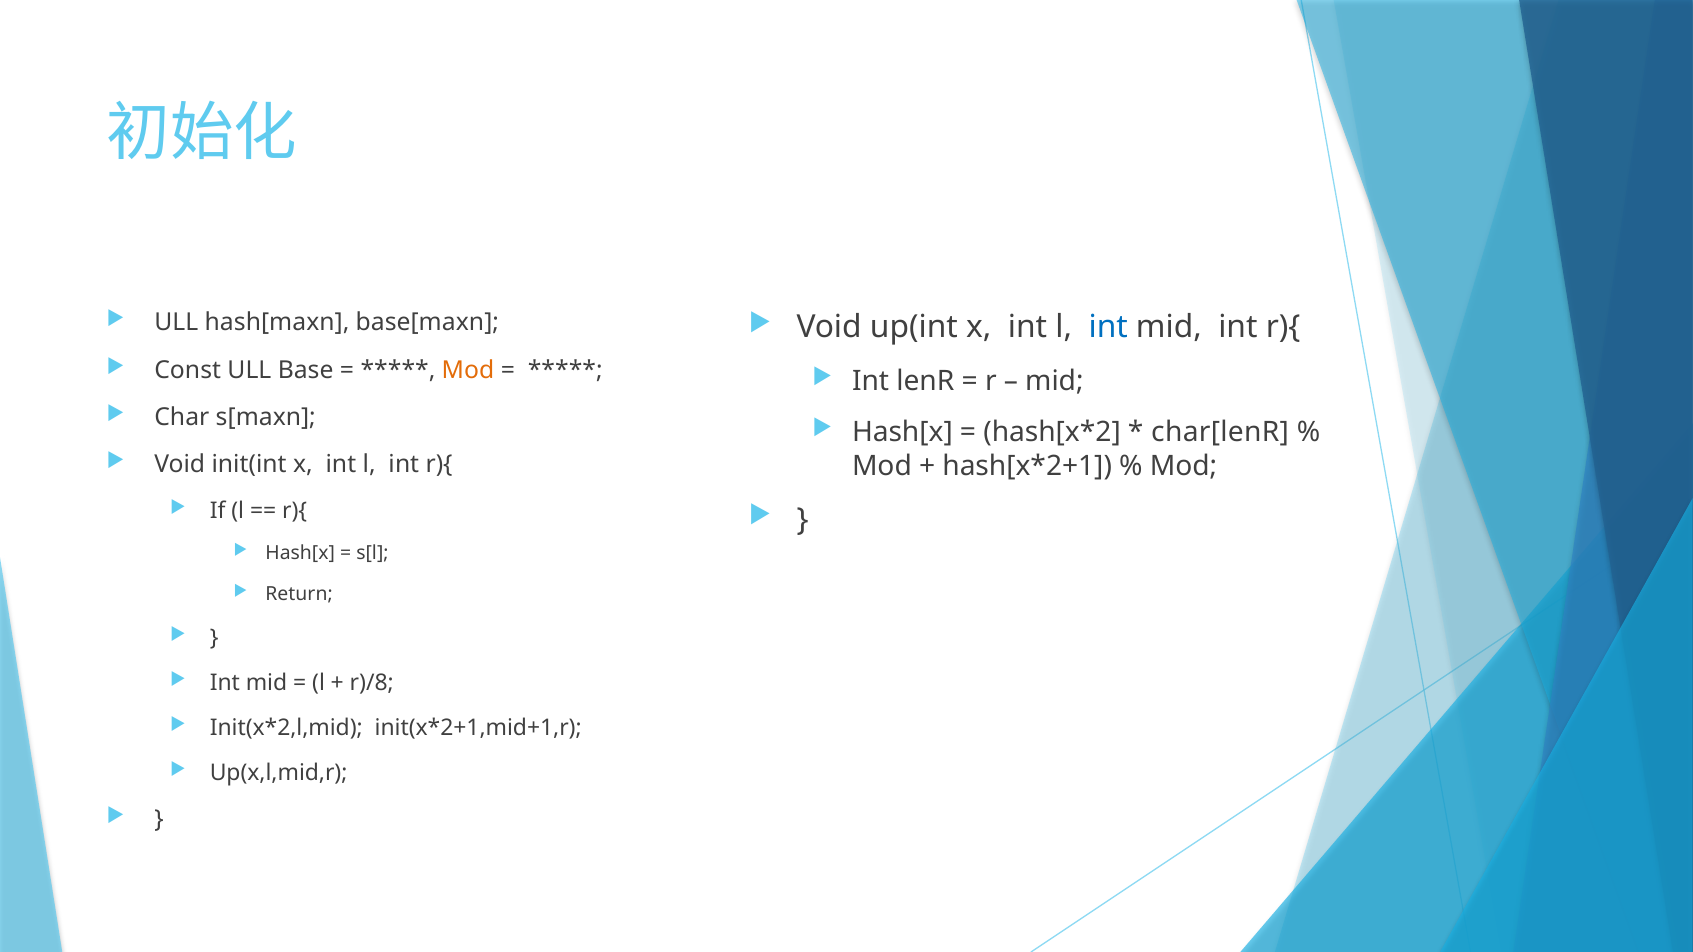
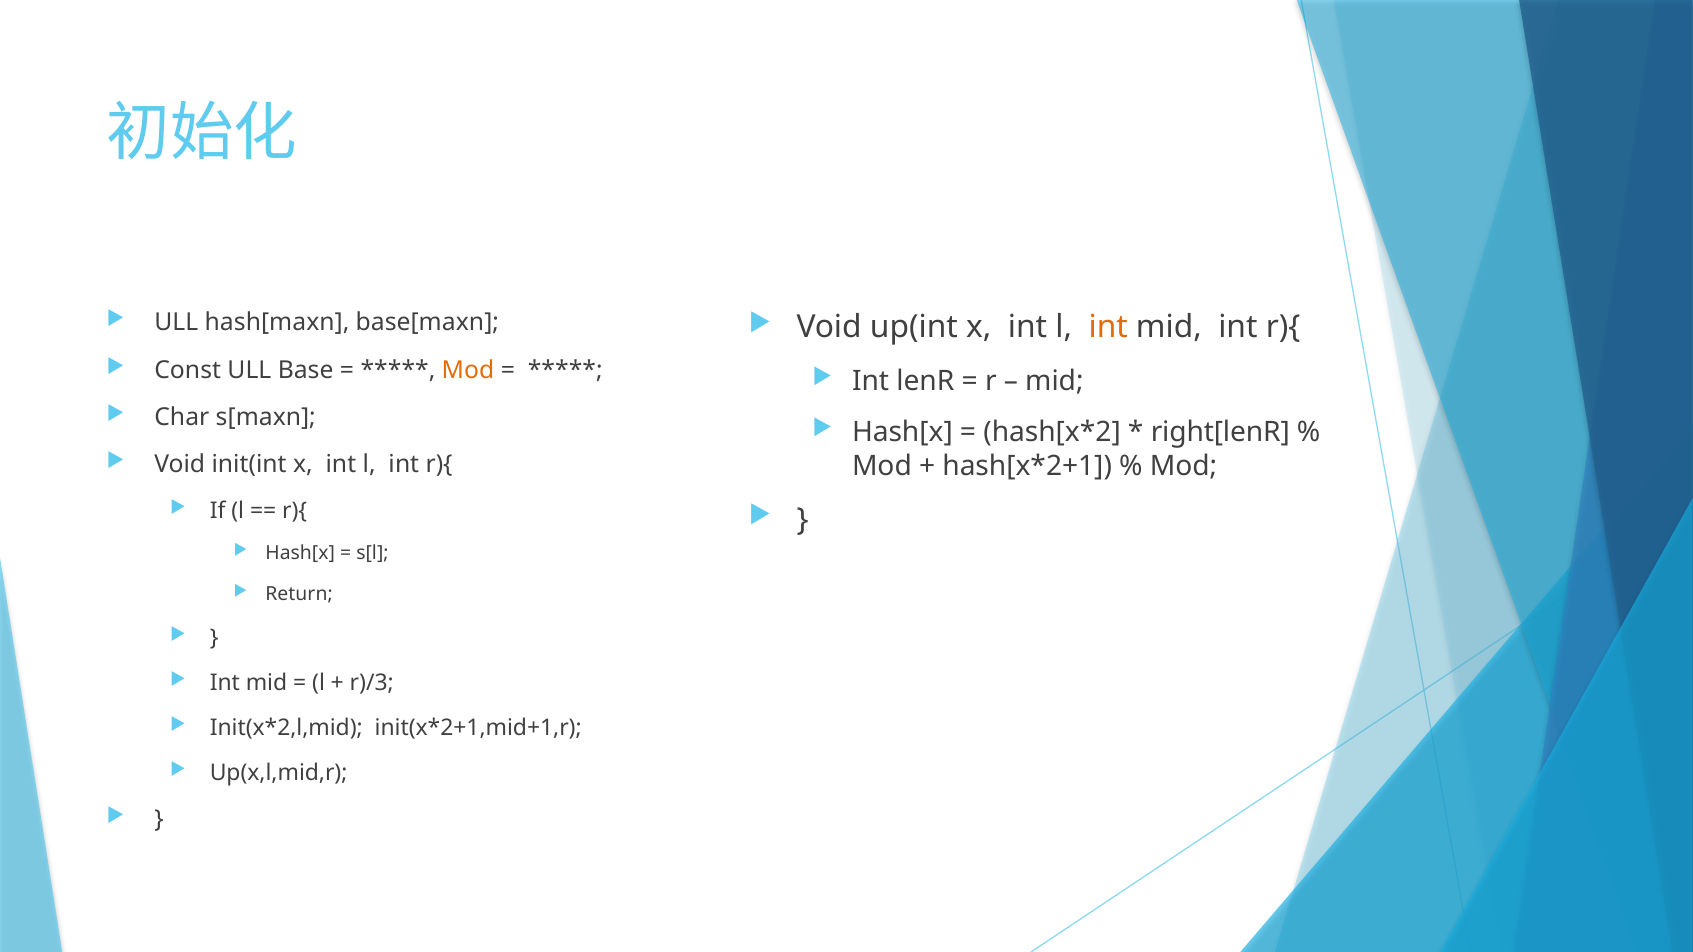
int at (1108, 328) colour: blue -> orange
char[lenR: char[lenR -> right[lenR
r)/8: r)/8 -> r)/3
